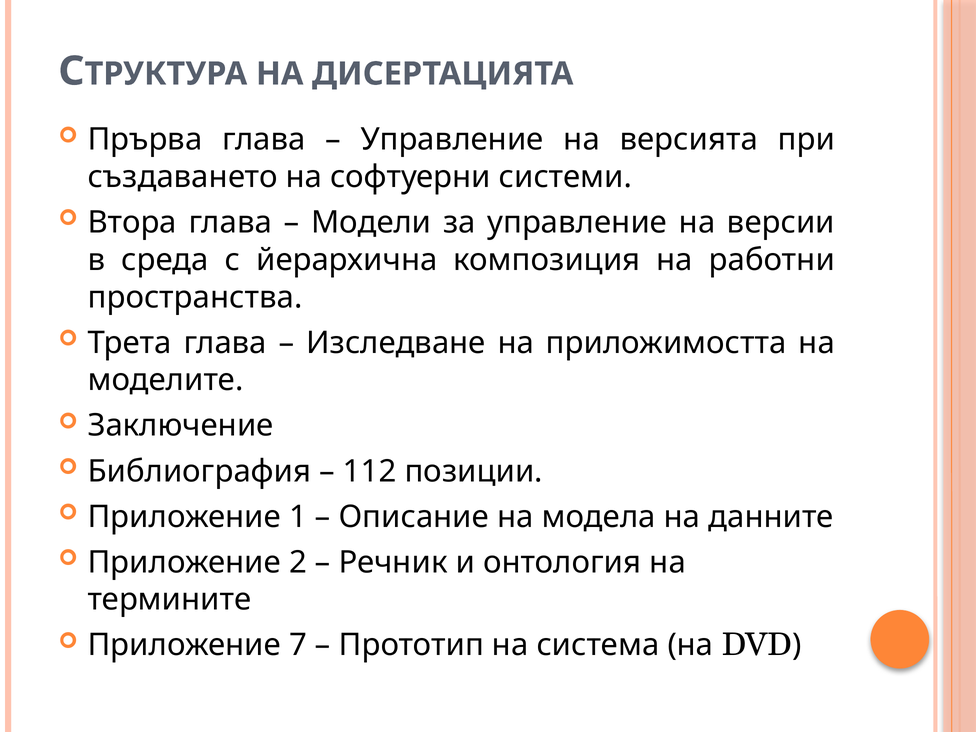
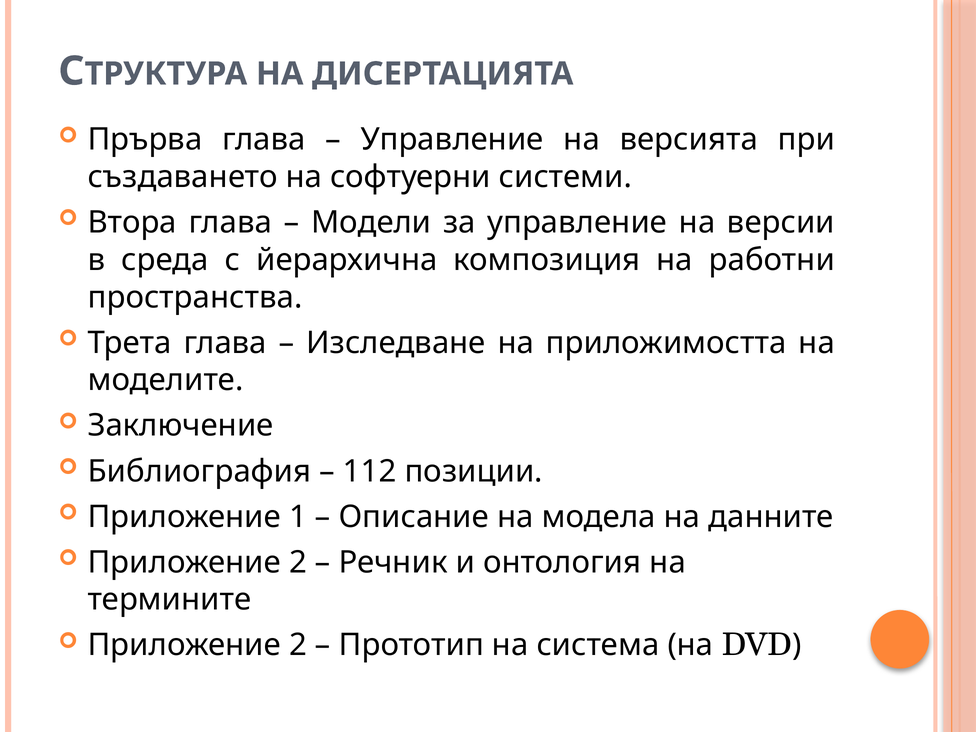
7 at (298, 645): 7 -> 2
